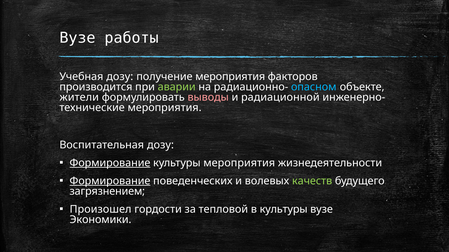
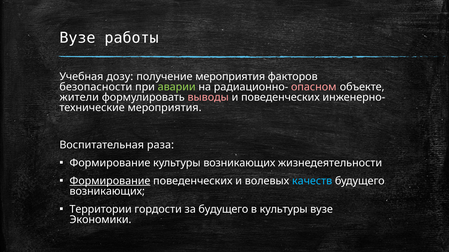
производится: производится -> безопасности
опасном colour: light blue -> pink
и радиационной: радиационной -> поведенческих
Воспитательная дозу: дозу -> раза
Формирование at (110, 163) underline: present -> none
культуры мероприятия: мероприятия -> возникающих
качеств colour: light green -> light blue
загрязнением at (107, 192): загрязнением -> возникающих
Произошел: Произошел -> Территории
за тепловой: тепловой -> будущего
